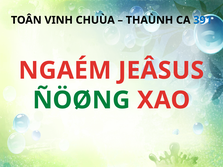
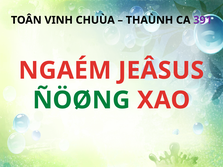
391 colour: blue -> purple
